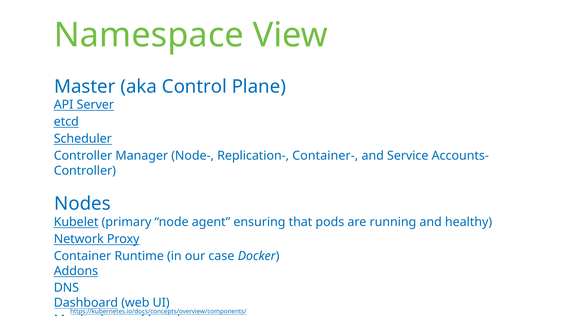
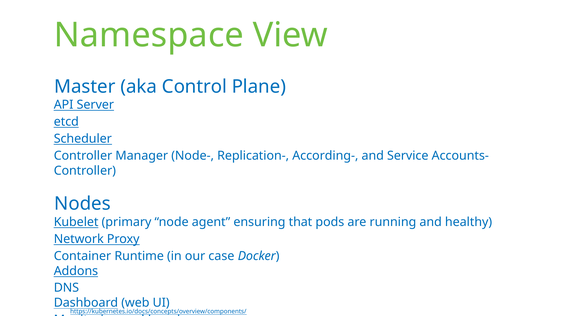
Container-: Container- -> According-
